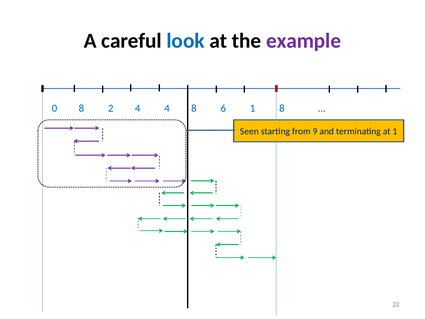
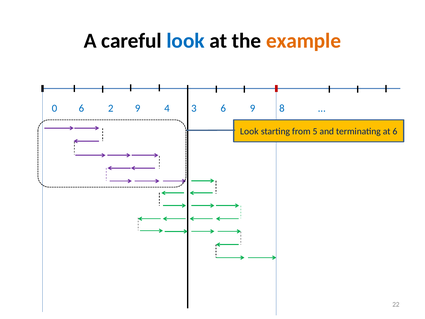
example colour: purple -> orange
0 8: 8 -> 6
2 4: 4 -> 9
4 8: 8 -> 3
6 1: 1 -> 9
Seen at (249, 131): Seen -> Look
9: 9 -> 5
at 1: 1 -> 6
